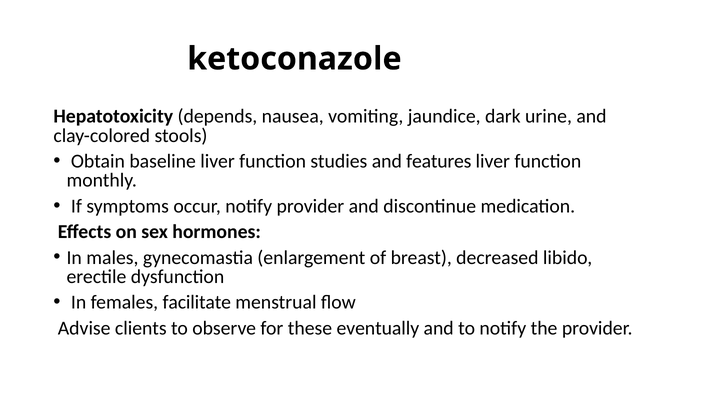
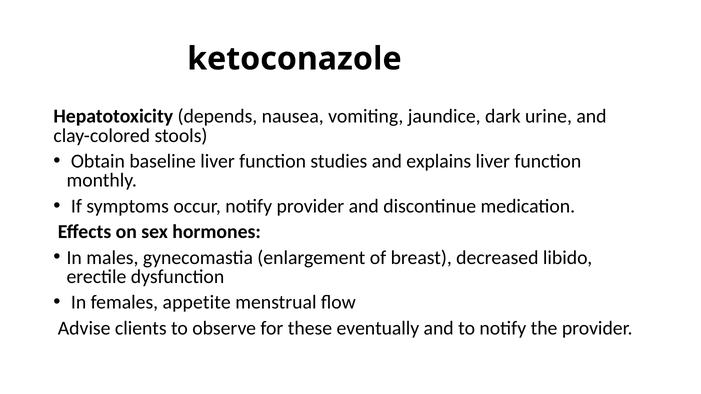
features: features -> explains
facilitate: facilitate -> appetite
